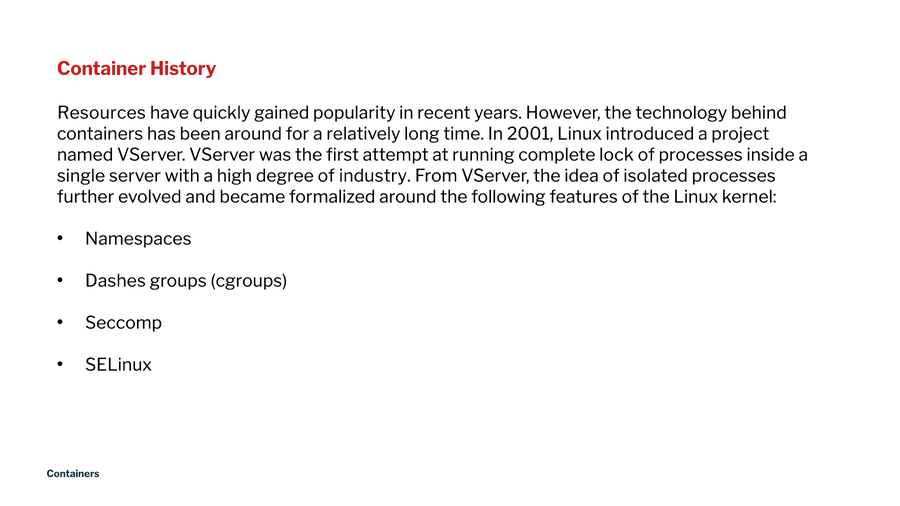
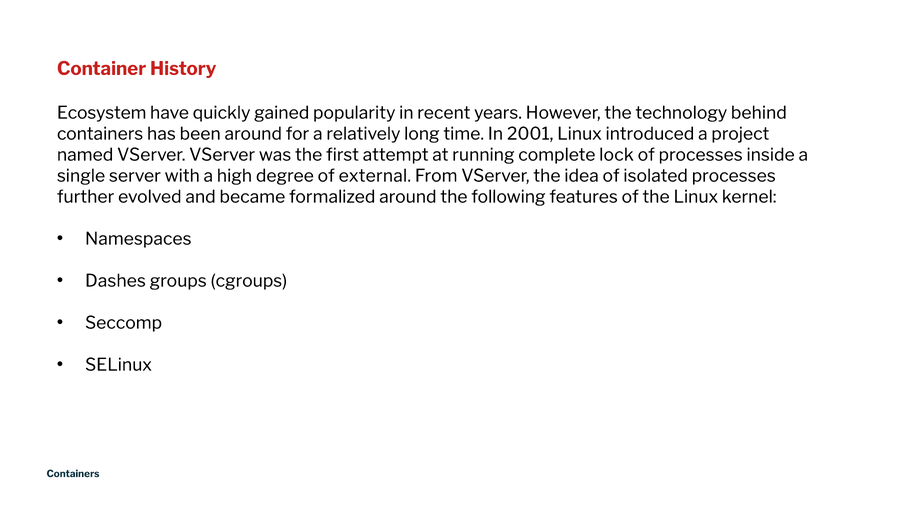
Resources: Resources -> Ecosystem
industry: industry -> external
